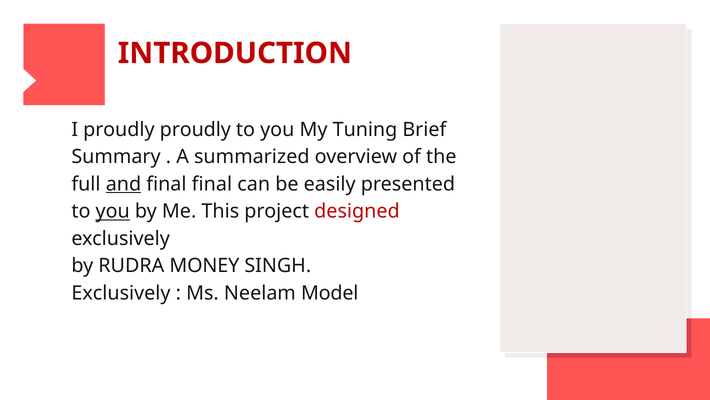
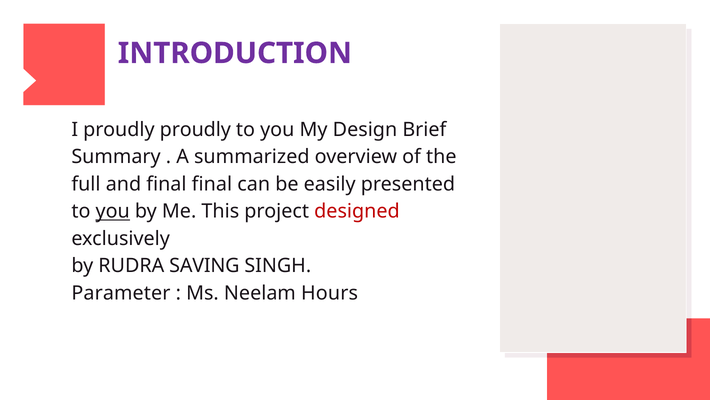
INTRODUCTION colour: red -> purple
Tuning: Tuning -> Design
and underline: present -> none
MONEY: MONEY -> SAVING
Exclusively at (121, 293): Exclusively -> Parameter
Model: Model -> Hours
